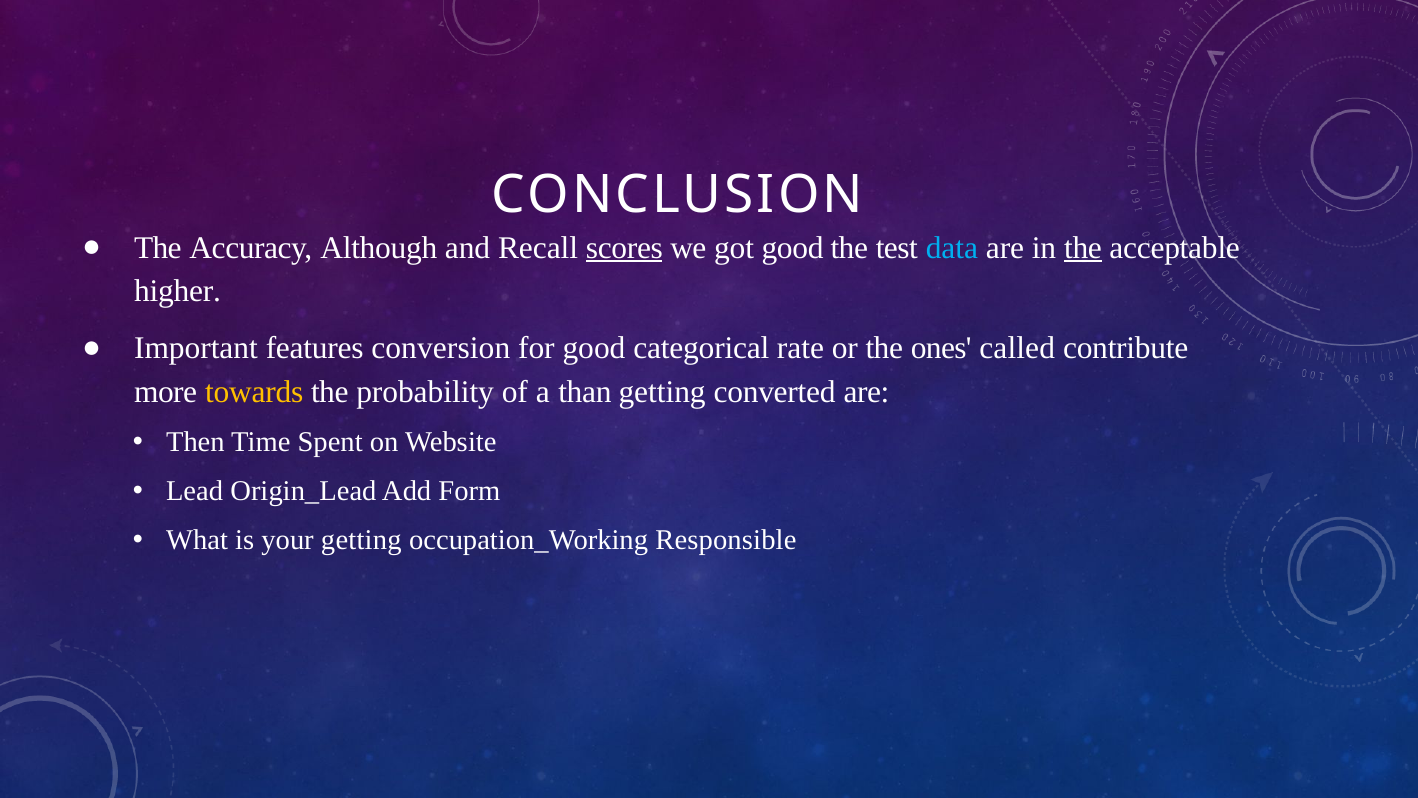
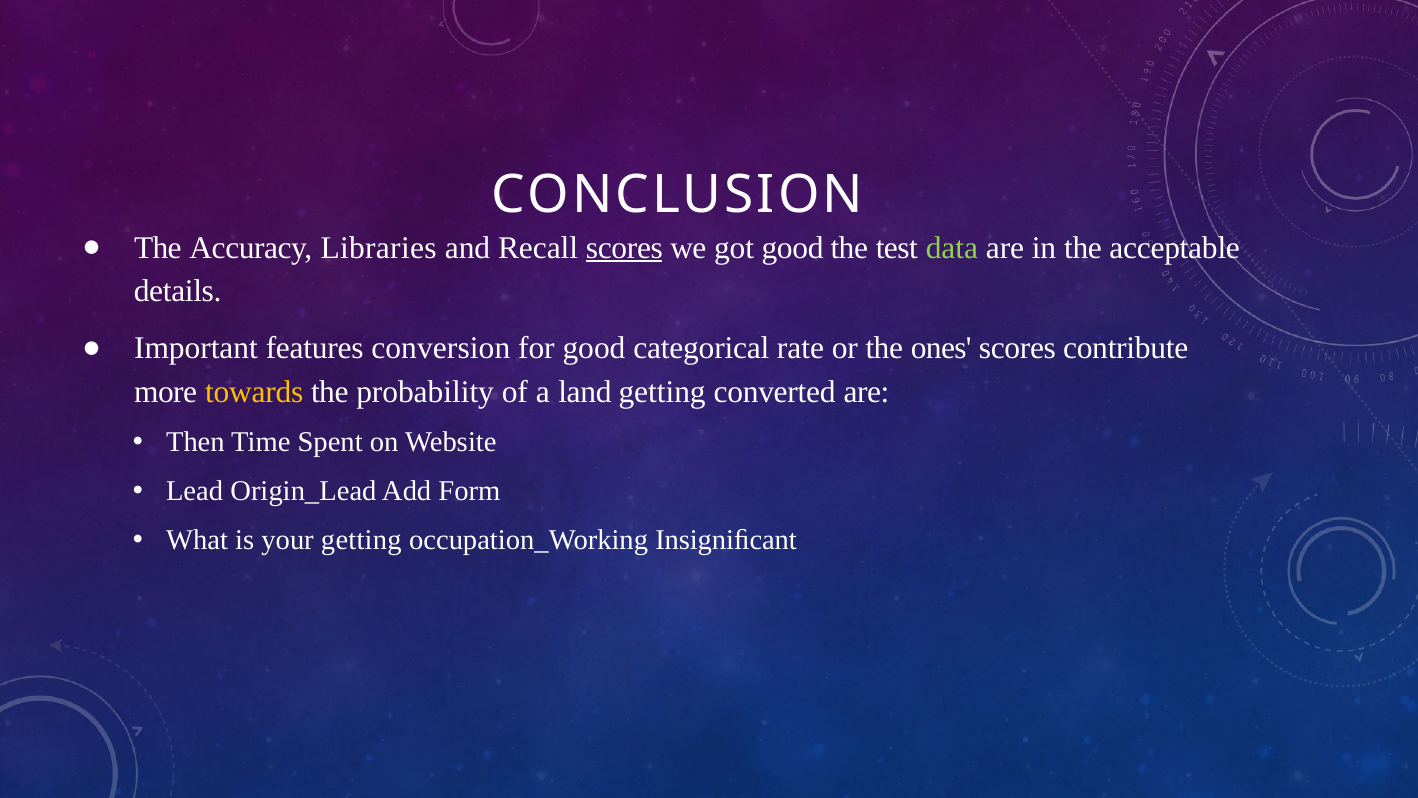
Although: Although -> Libraries
data colour: light blue -> light green
the at (1083, 248) underline: present -> none
higher: higher -> details
ones called: called -> scores
than: than -> land
Responsible: Responsible -> Insigniﬁcant
